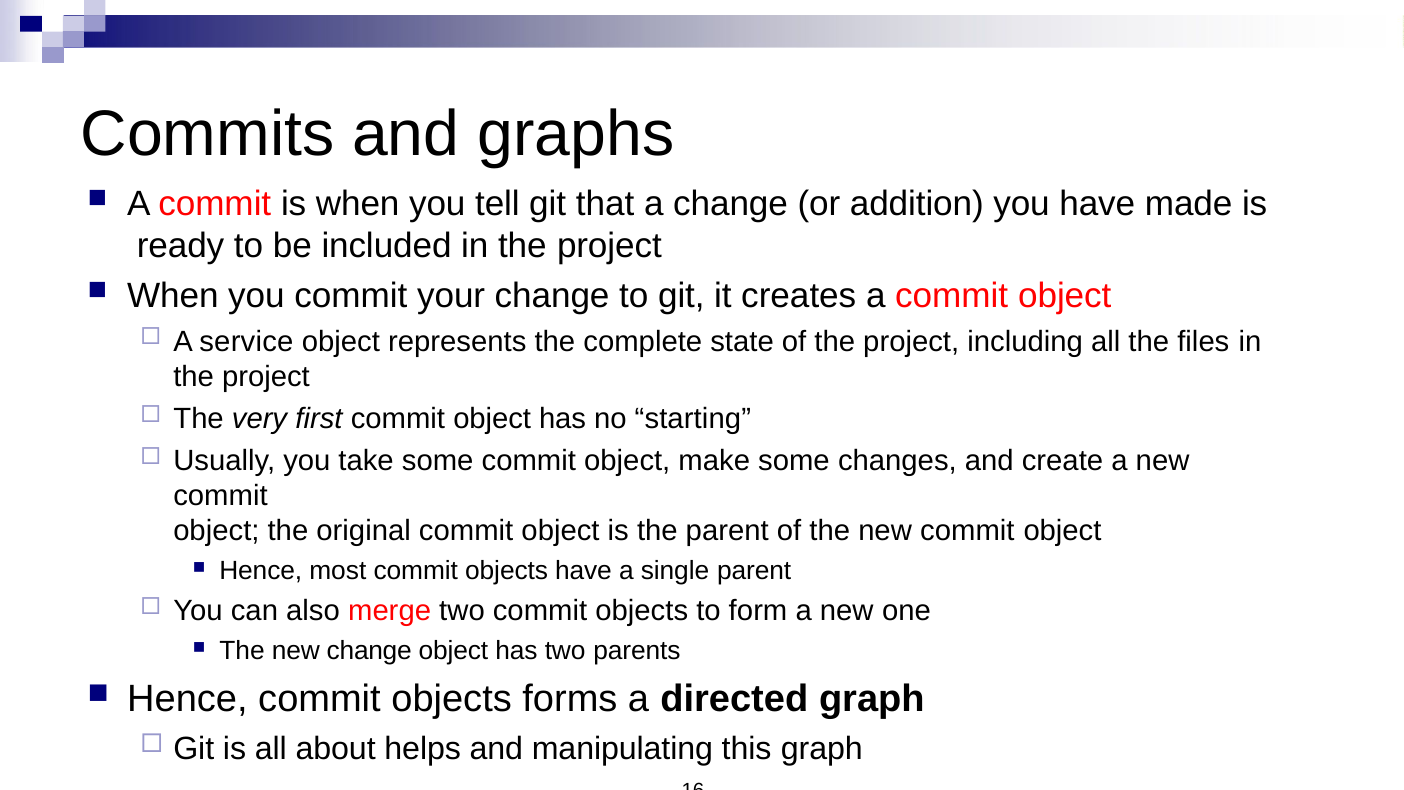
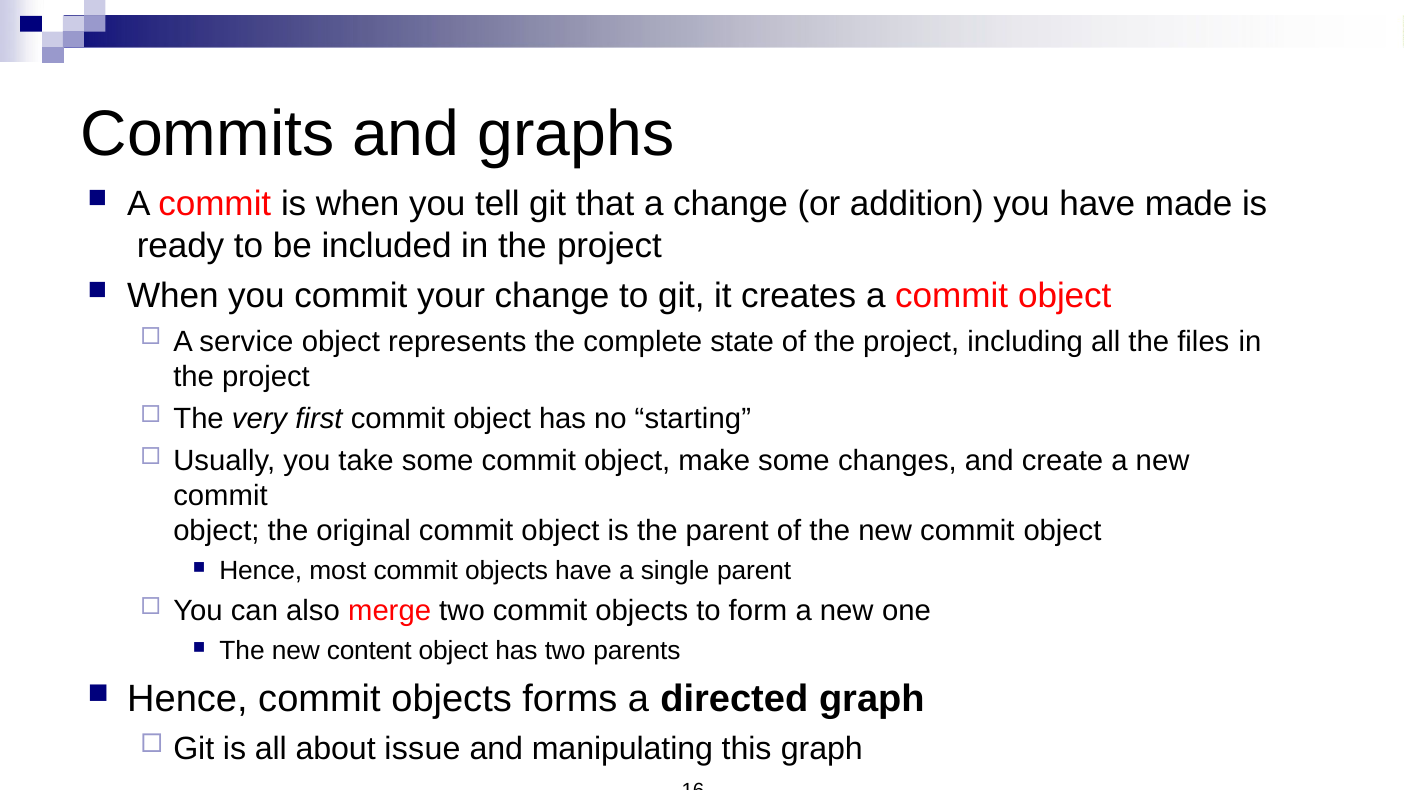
new change: change -> content
helps: helps -> issue
